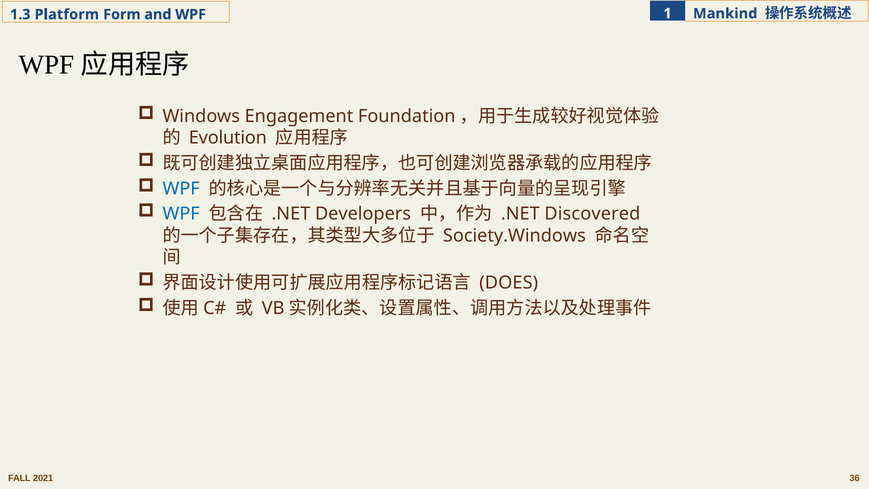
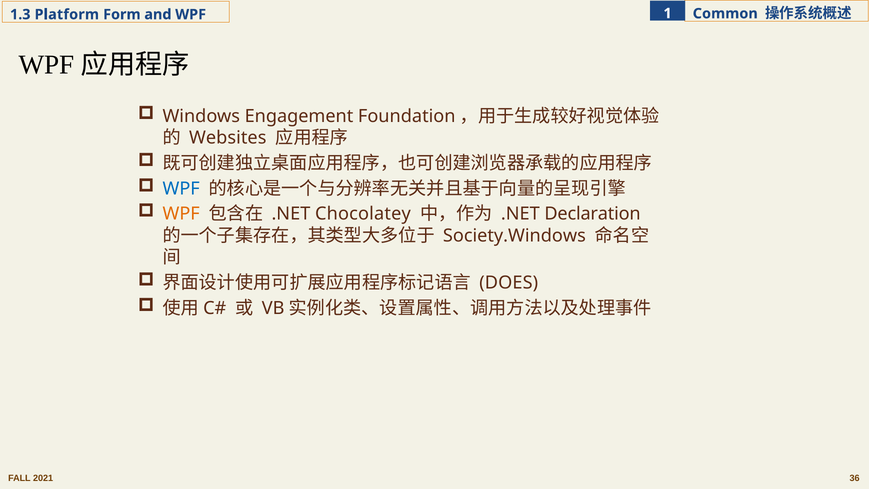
Mankind: Mankind -> Common
Evolution: Evolution -> Websites
WPF at (181, 214) colour: blue -> orange
Developers: Developers -> Chocolatey
Discovered: Discovered -> Declaration
